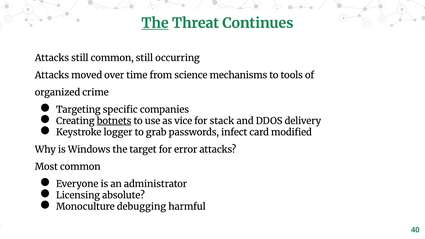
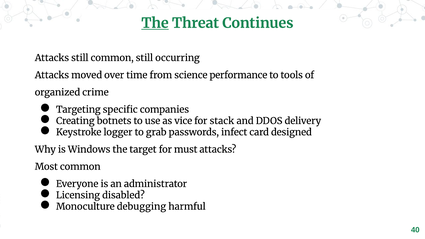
mechanisms: mechanisms -> performance
botnets underline: present -> none
modified: modified -> designed
error: error -> must
absolute: absolute -> disabled
